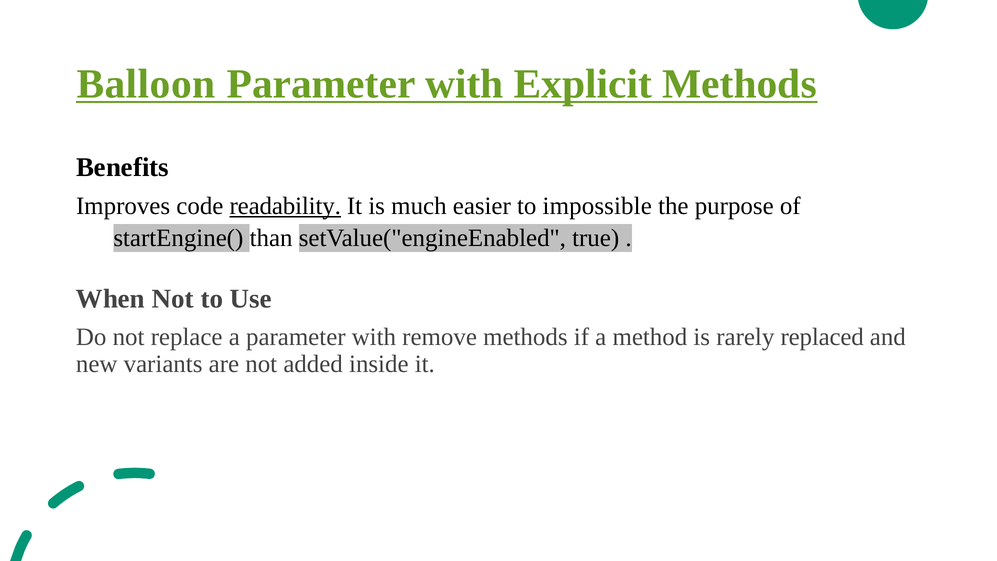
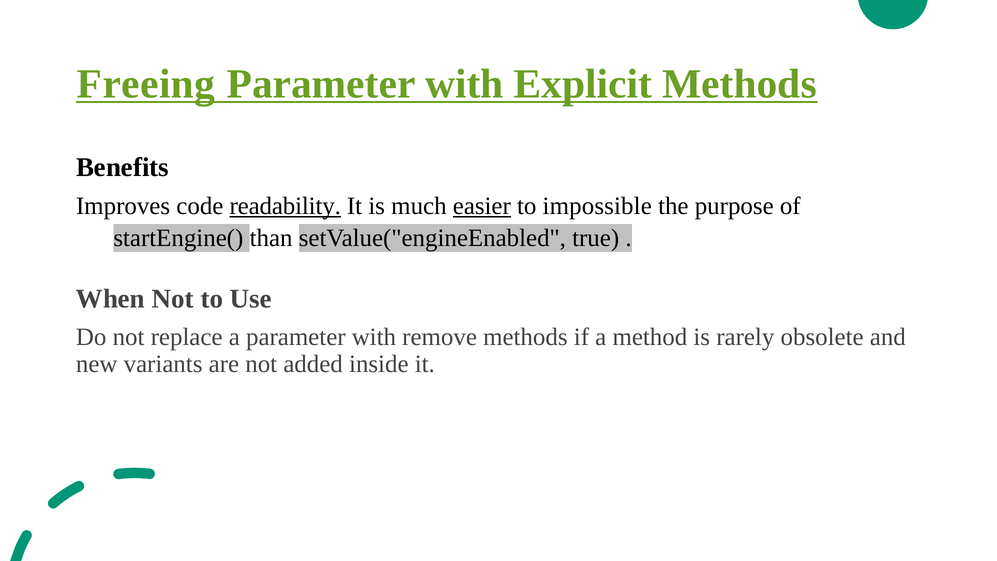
Balloon: Balloon -> Freeing
easier underline: none -> present
replaced: replaced -> obsolete
